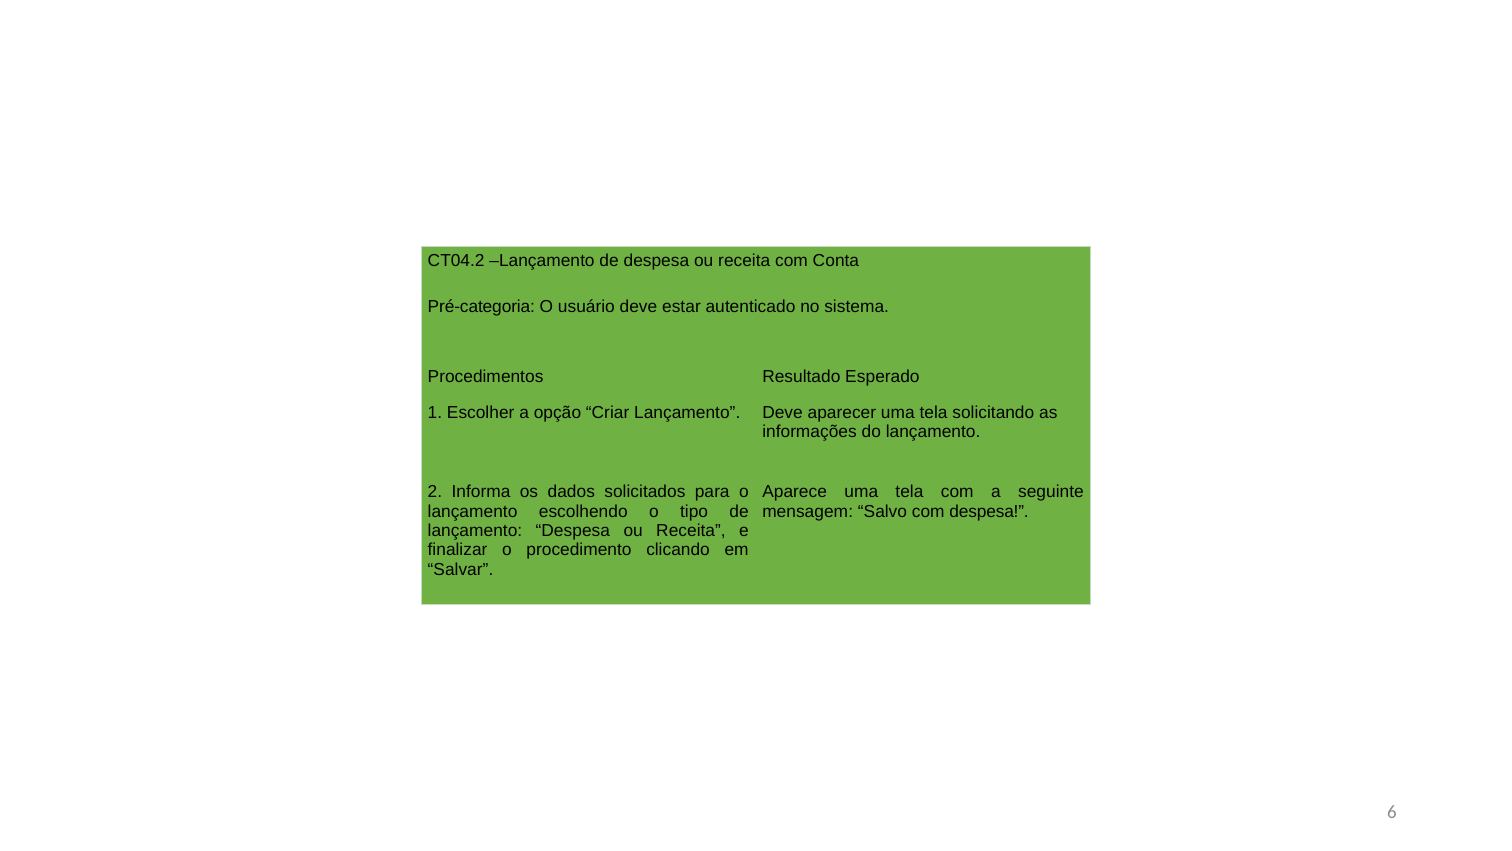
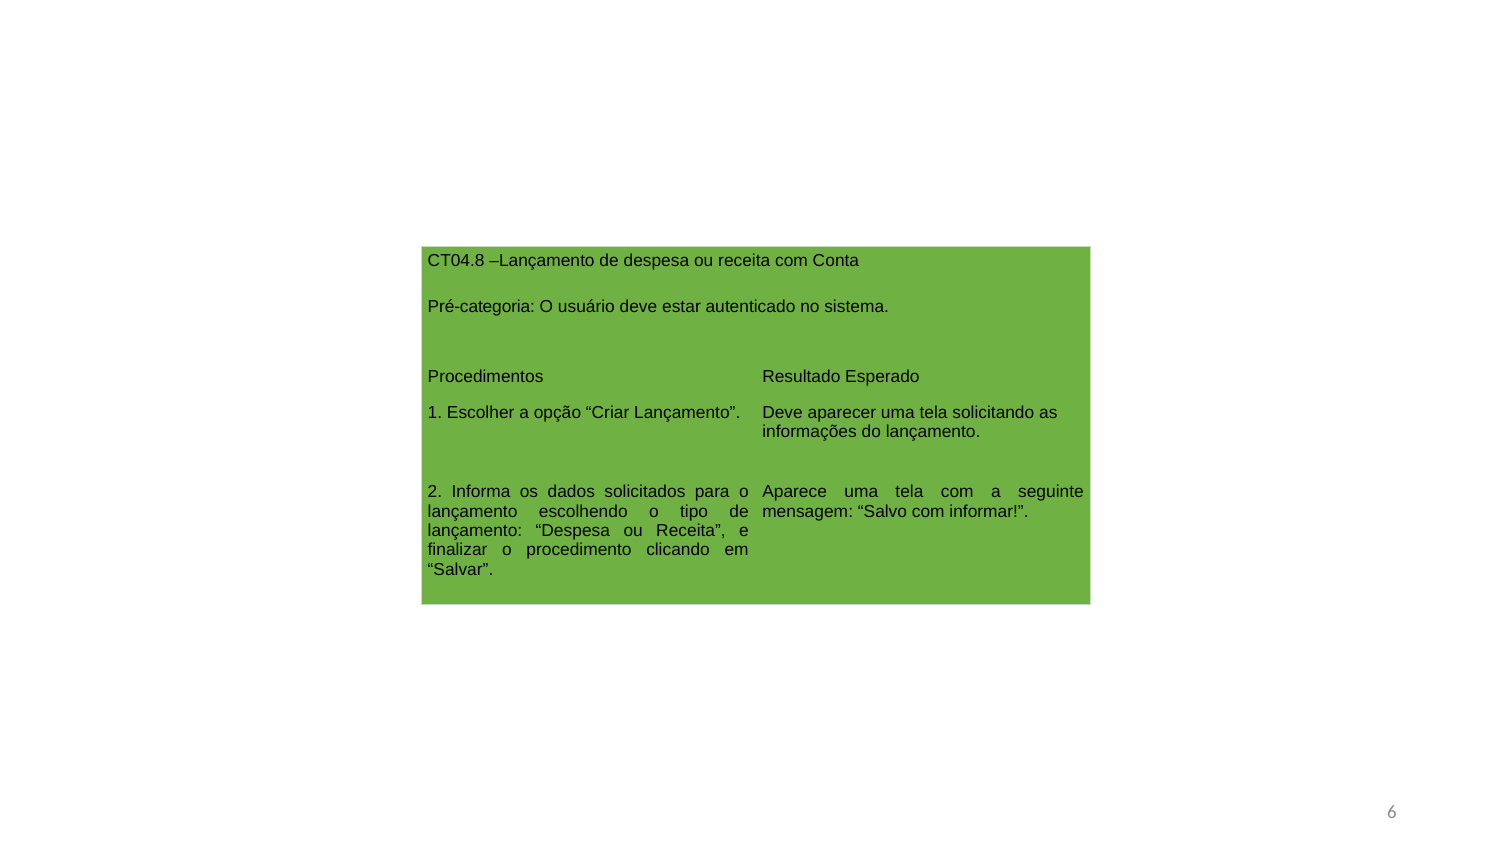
CT04.2: CT04.2 -> CT04.8
com despesa: despesa -> informar
